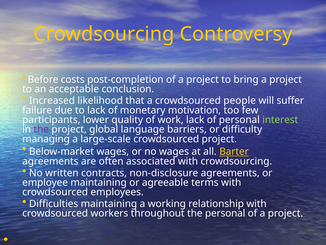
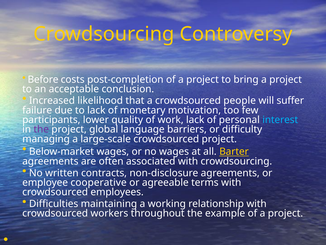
interest colour: light green -> light blue
employee maintaining: maintaining -> cooperative
the personal: personal -> example
